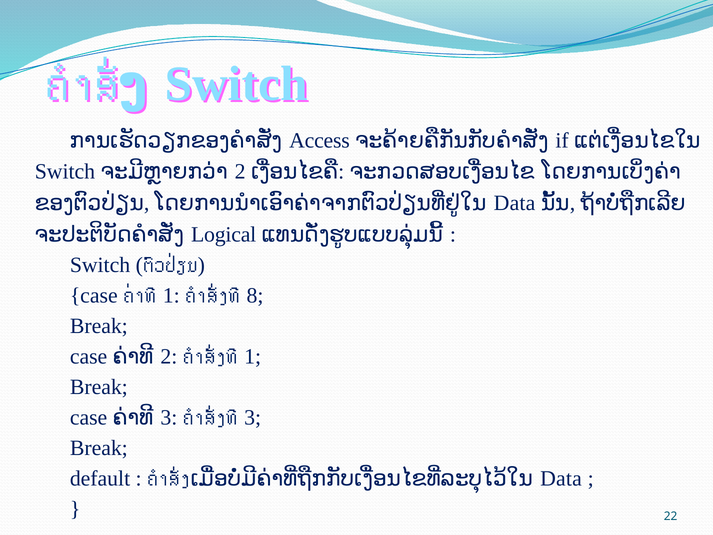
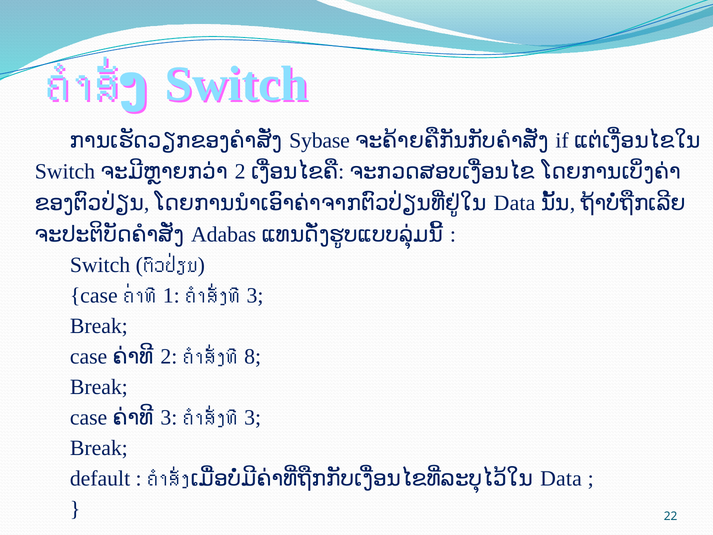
Access: Access -> Sybase
Logical: Logical -> Adabas
8 at (255, 295): 8 -> 3
1 at (253, 356): 1 -> 8
